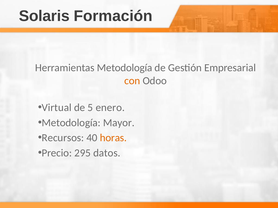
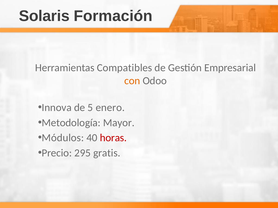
Herramientas Metodología: Metodología -> Compatibles
Virtual: Virtual -> Innova
Recursos: Recursos -> Módulos
horas colour: orange -> red
datos: datos -> gratis
